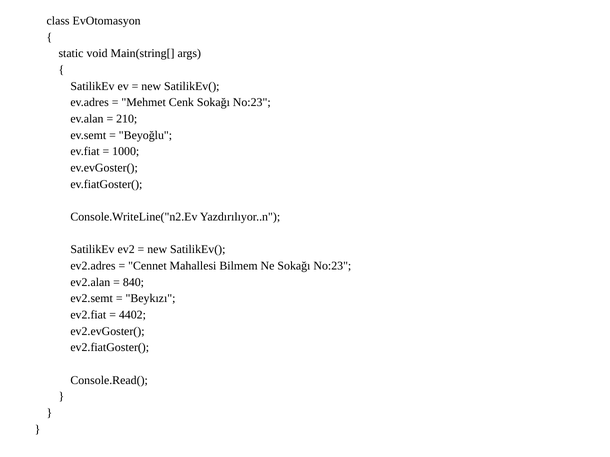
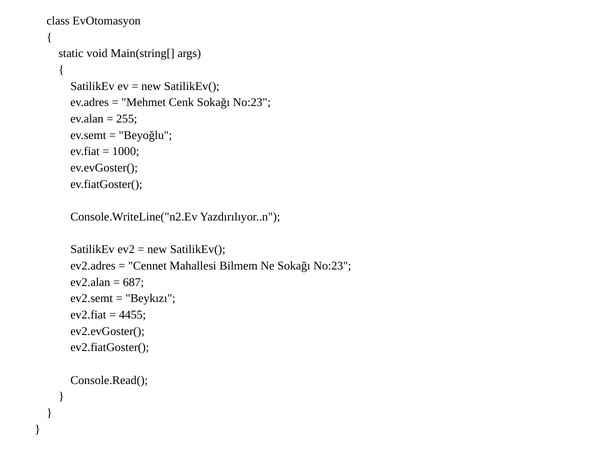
210: 210 -> 255
840: 840 -> 687
4402: 4402 -> 4455
